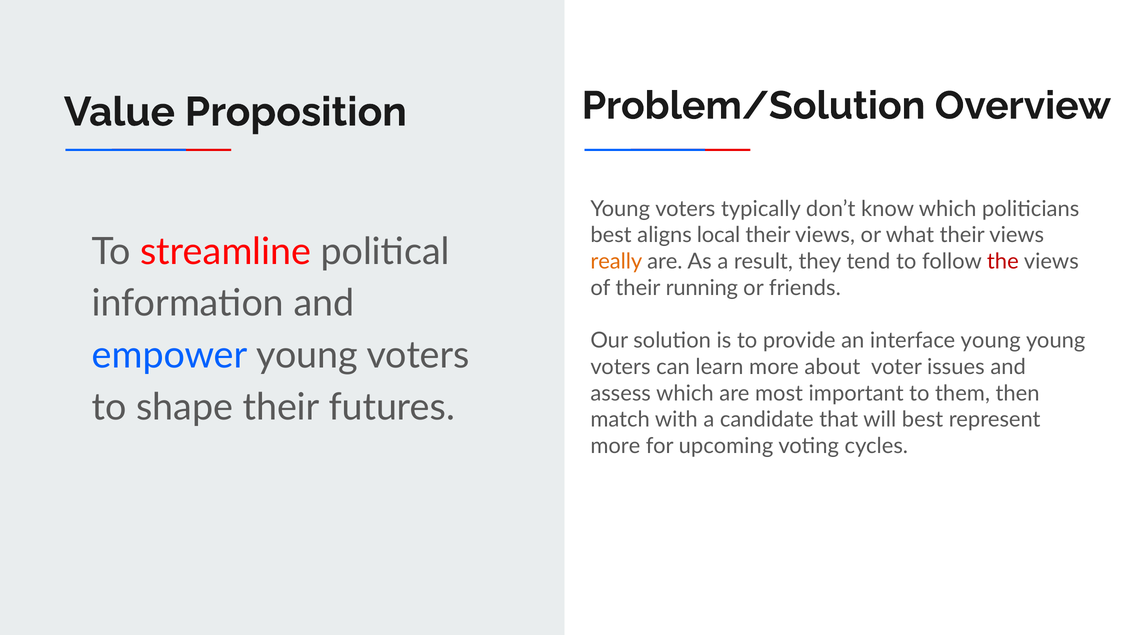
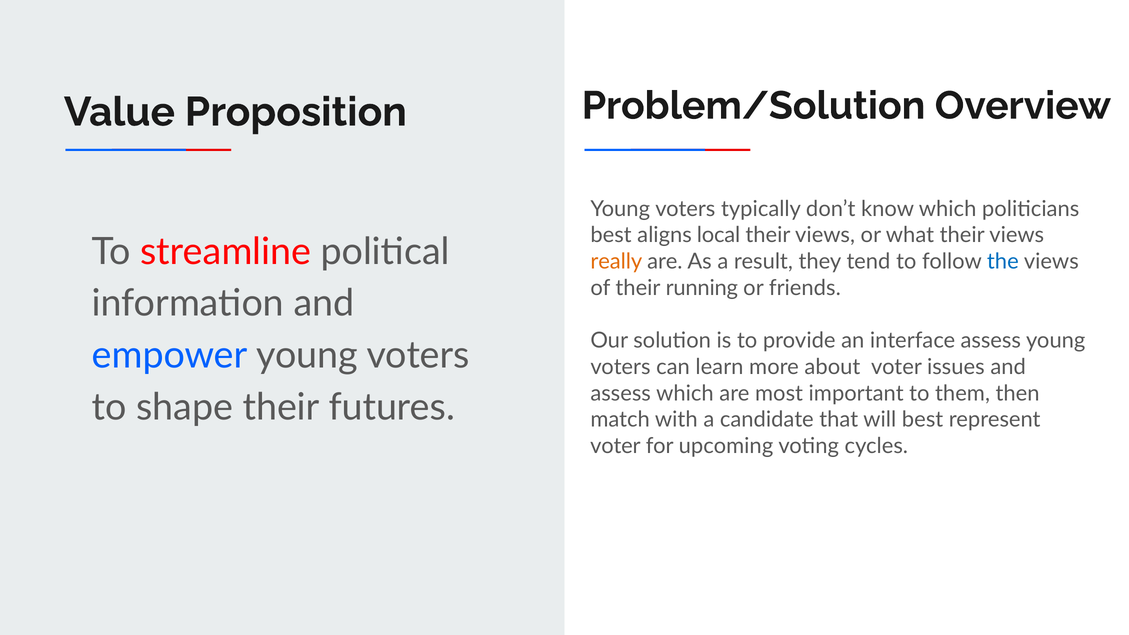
the colour: red -> blue
interface young: young -> assess
more at (615, 446): more -> voter
